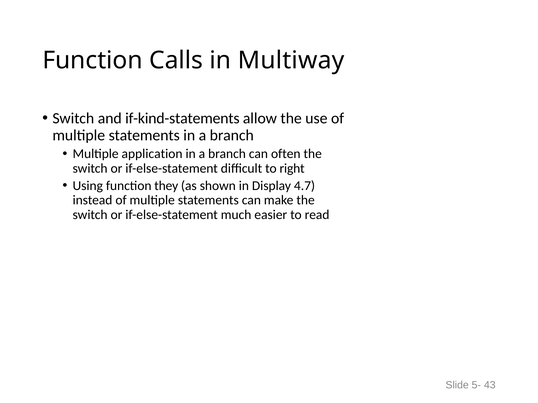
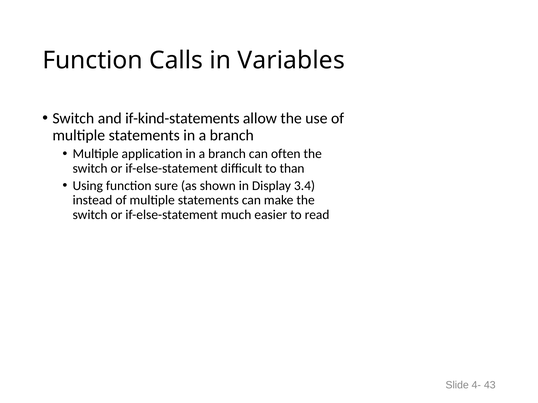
Multiway: Multiway -> Variables
right: right -> than
they: they -> sure
4.7: 4.7 -> 3.4
5-: 5- -> 4-
